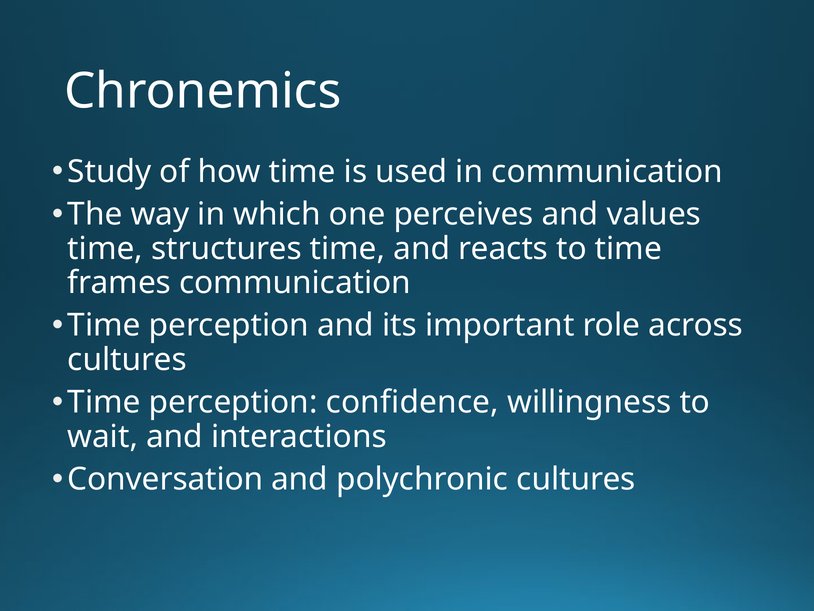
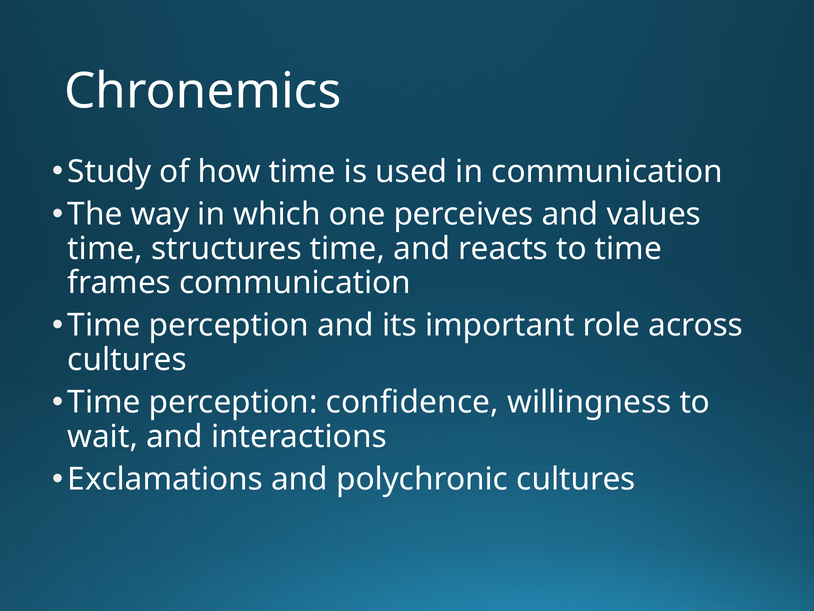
Conversation: Conversation -> Exclamations
